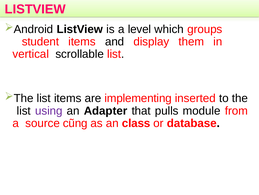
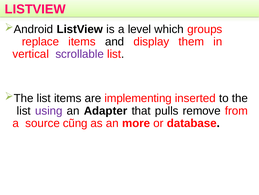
student: student -> replace
scrollable colour: black -> purple
module: module -> remove
class: class -> more
